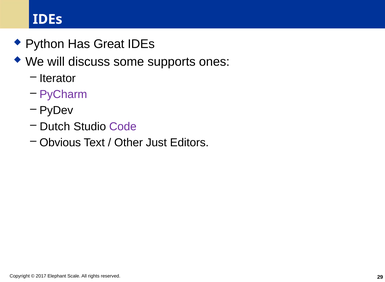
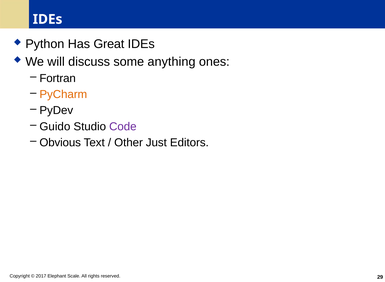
supports: supports -> anything
Iterator: Iterator -> Fortran
PyCharm colour: purple -> orange
Dutch: Dutch -> Guido
